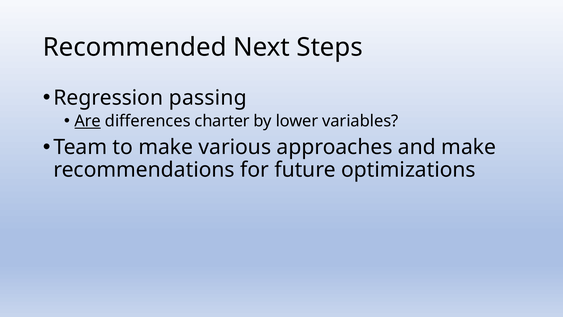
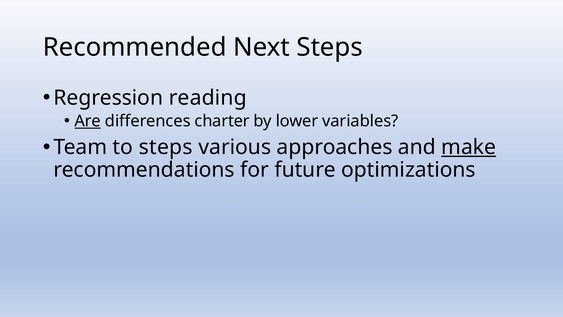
passing: passing -> reading
to make: make -> steps
make at (469, 147) underline: none -> present
